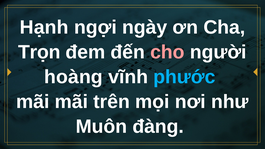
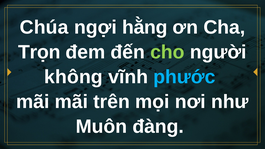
Hạnh: Hạnh -> Chúa
ngày: ngày -> hằng
cho colour: pink -> light green
hoàng: hoàng -> không
